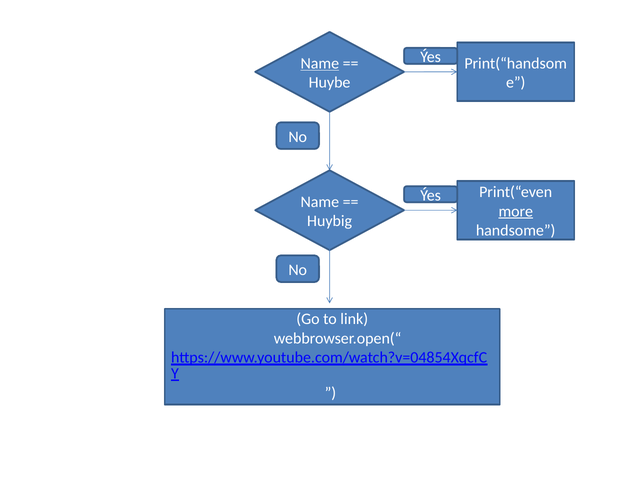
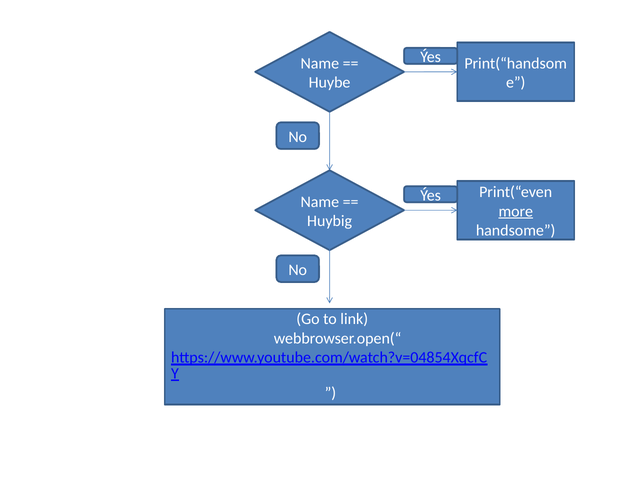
Name at (320, 63) underline: present -> none
